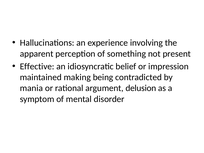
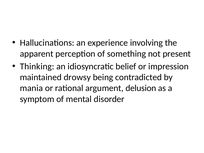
Effective: Effective -> Thinking
making: making -> drowsy
